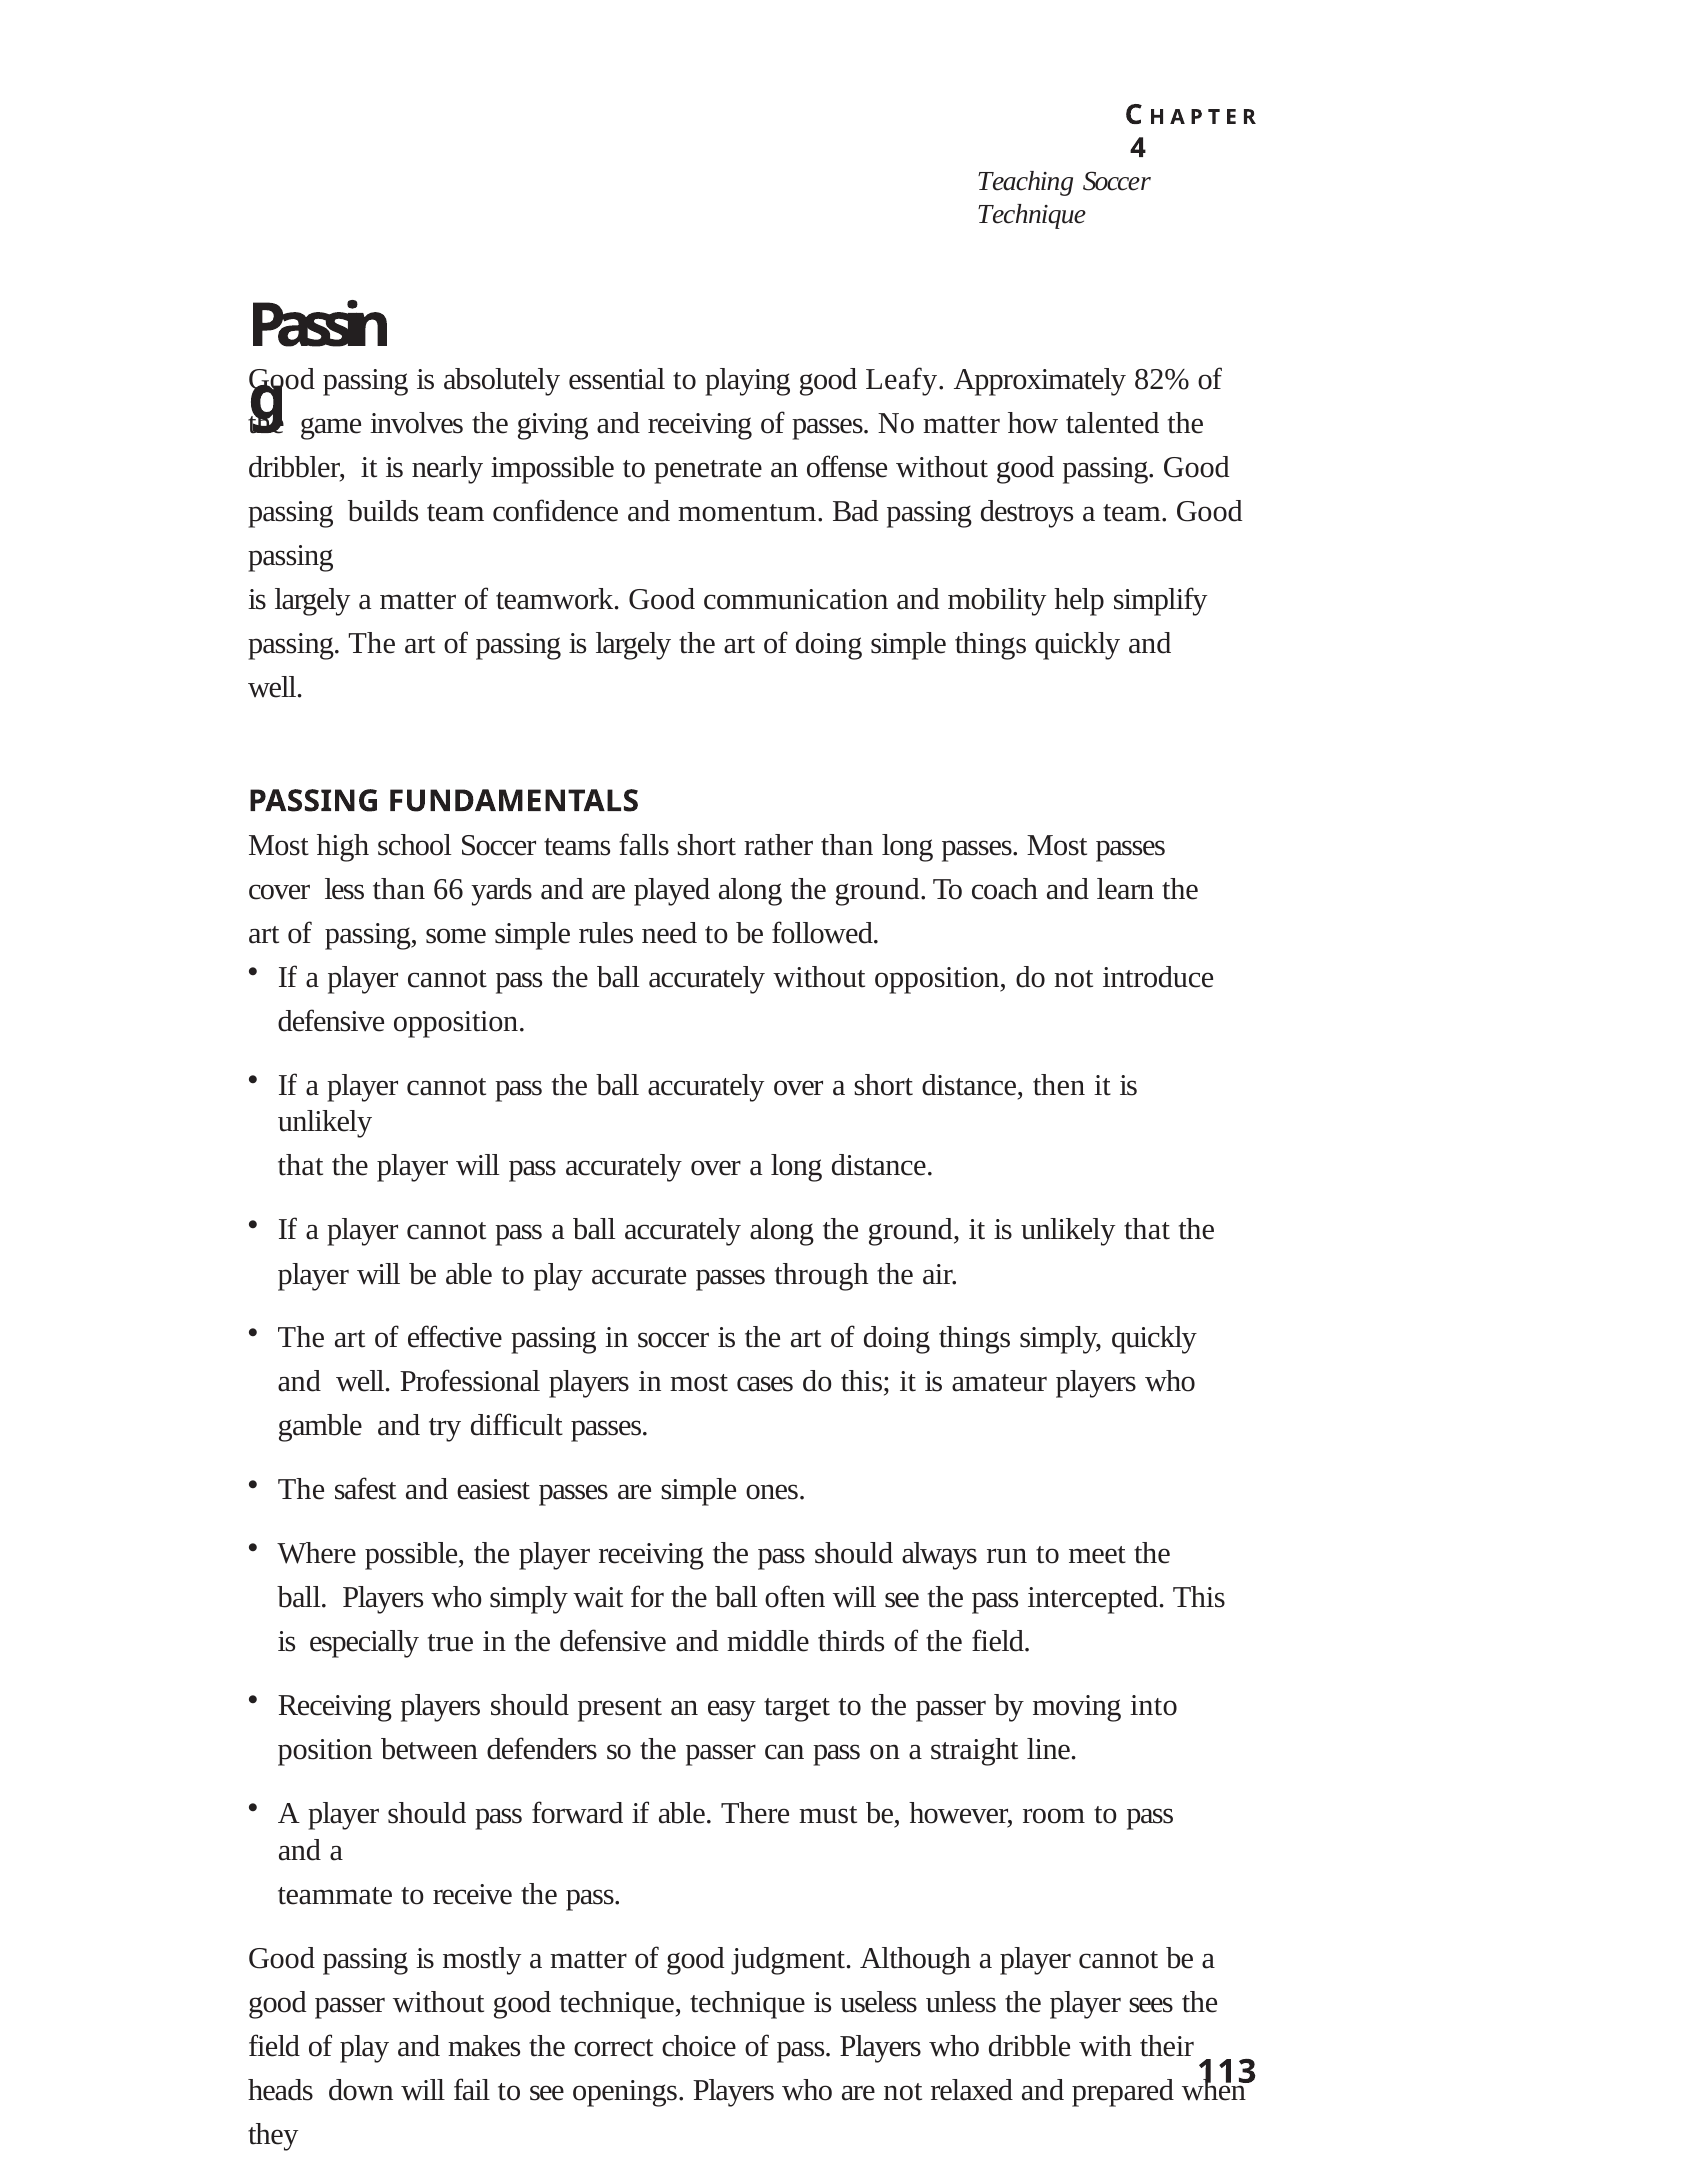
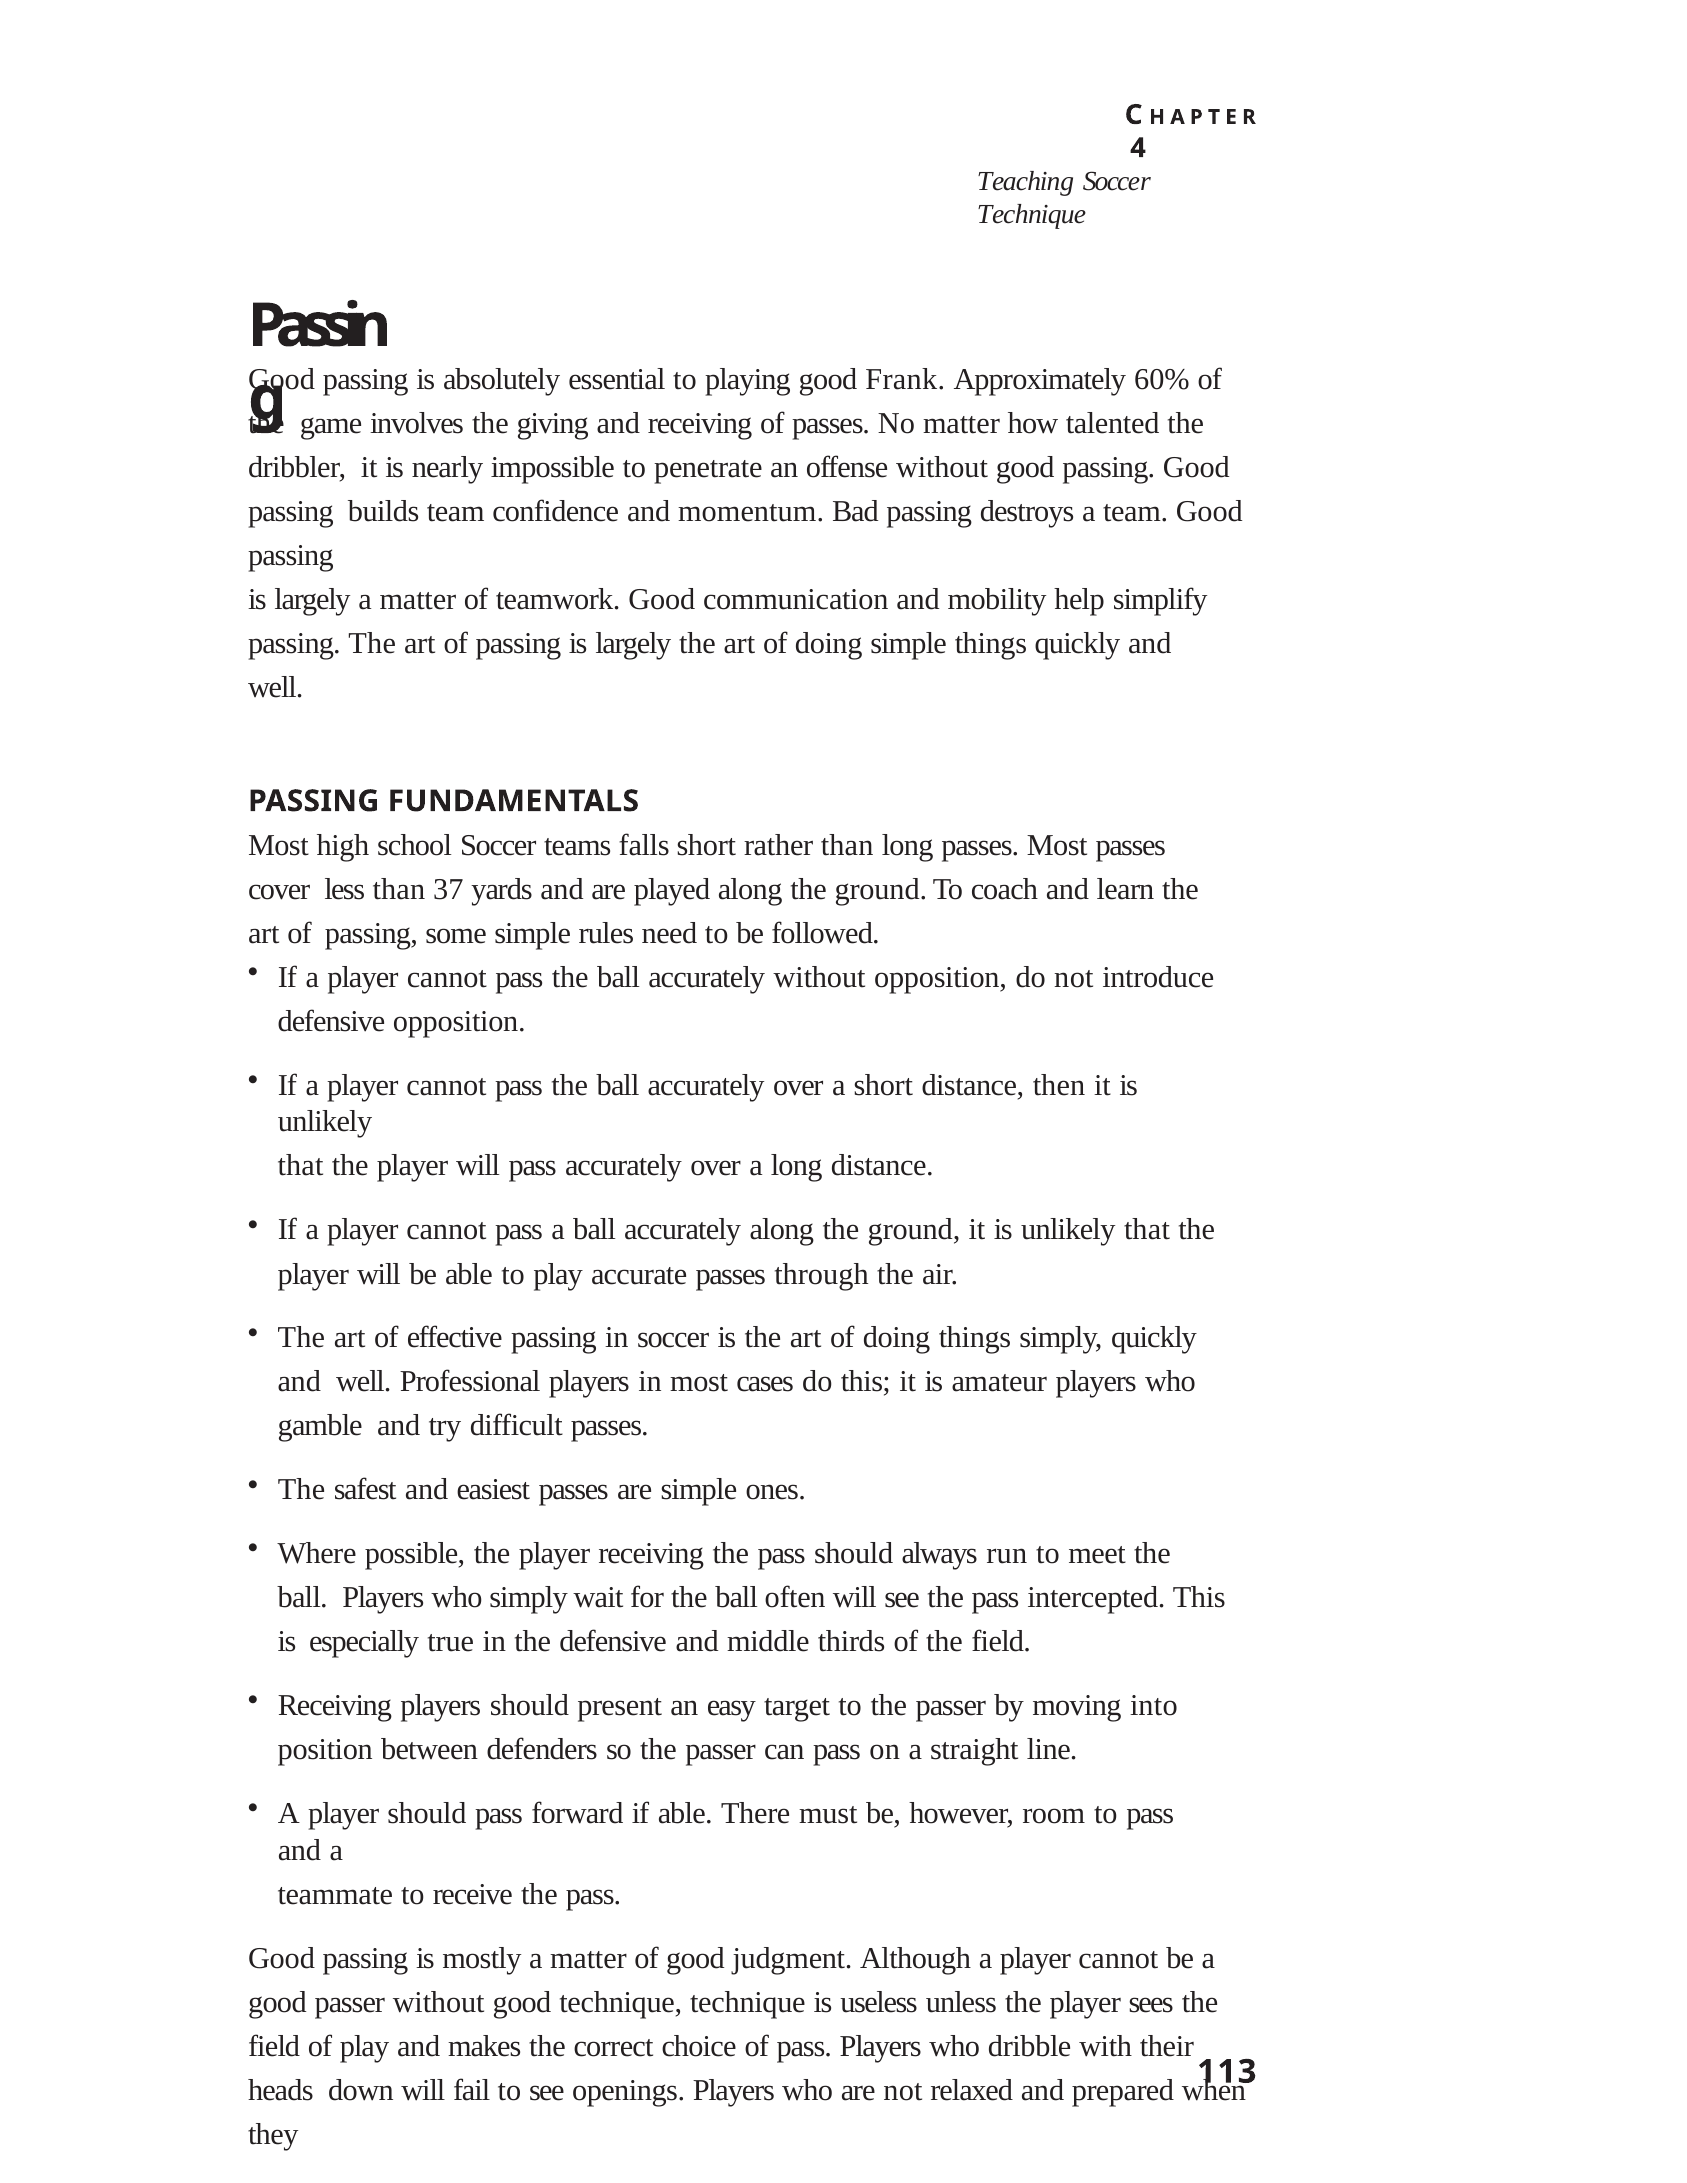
Leafy: Leafy -> Frank
82%: 82% -> 60%
66: 66 -> 37
